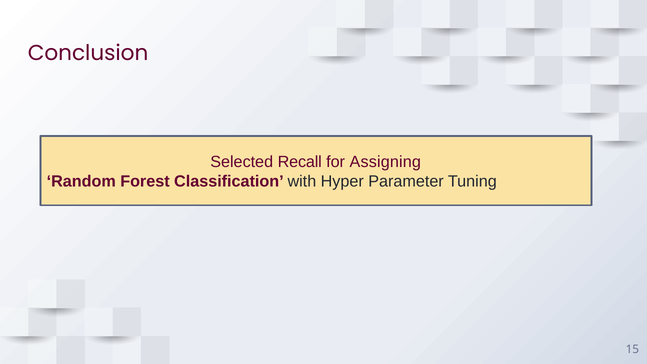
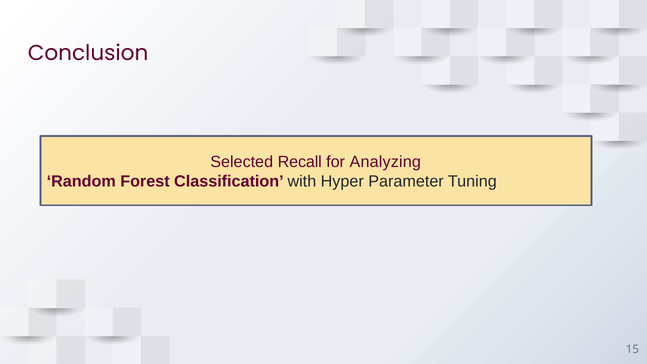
Assigning: Assigning -> Analyzing
